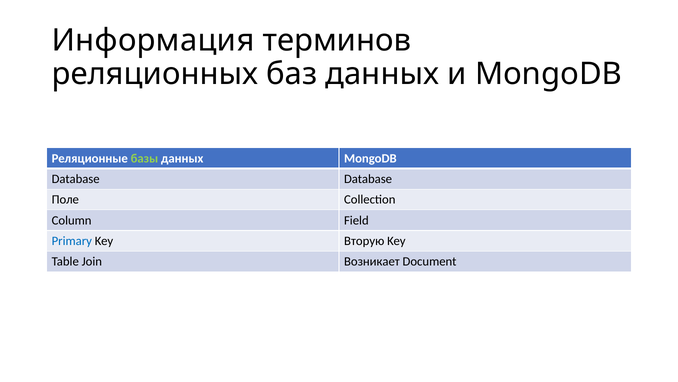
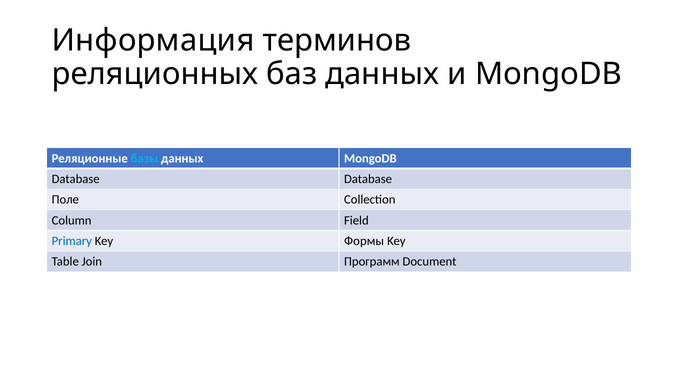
базы colour: light green -> light blue
Вторую: Вторую -> Формы
Возникает: Возникает -> Программ
